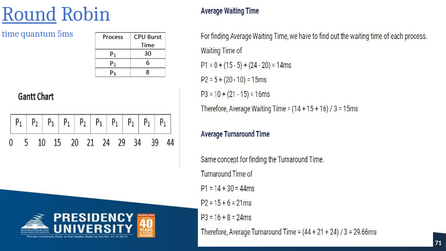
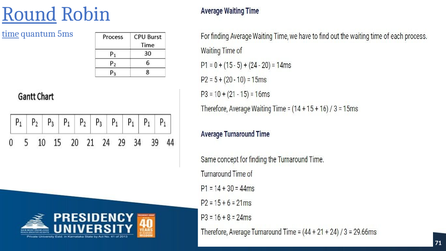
time underline: none -> present
